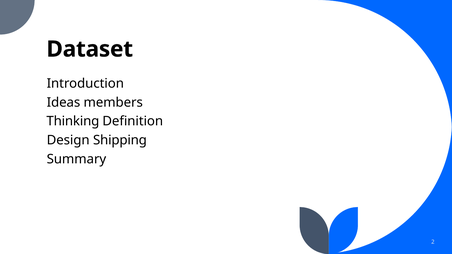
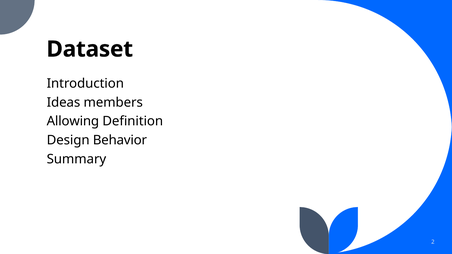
Thinking: Thinking -> Allowing
Shipping: Shipping -> Behavior
